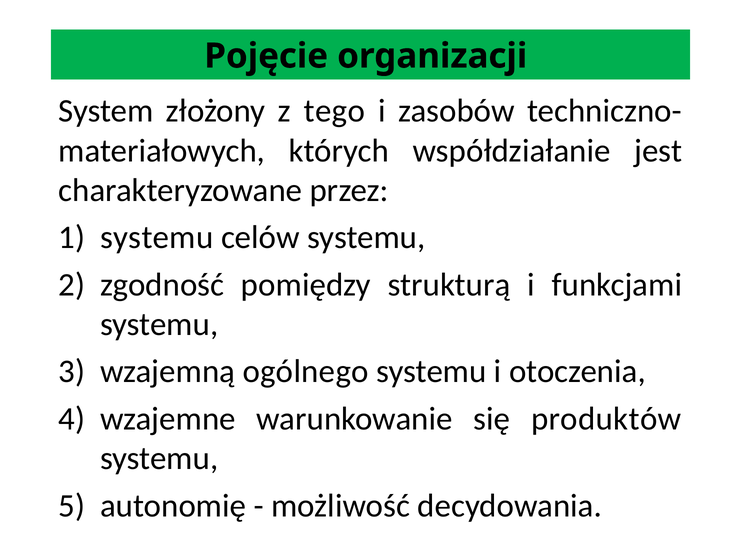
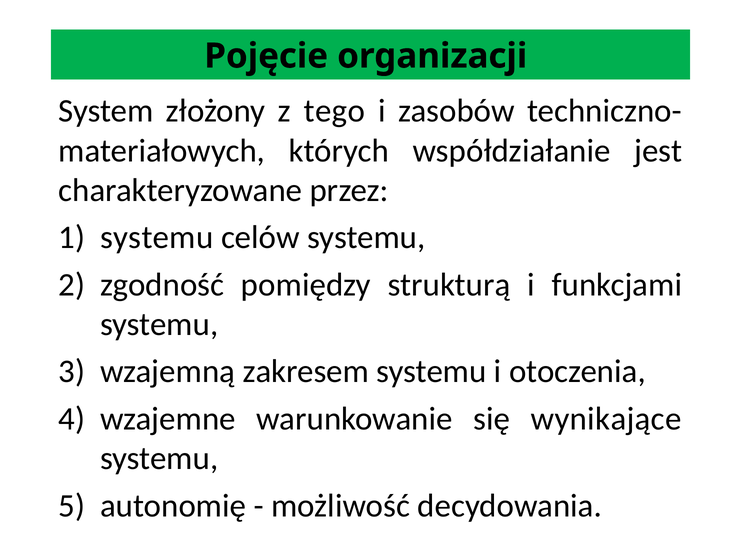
ogólnego: ogólnego -> zakresem
produktów: produktów -> wynikające
